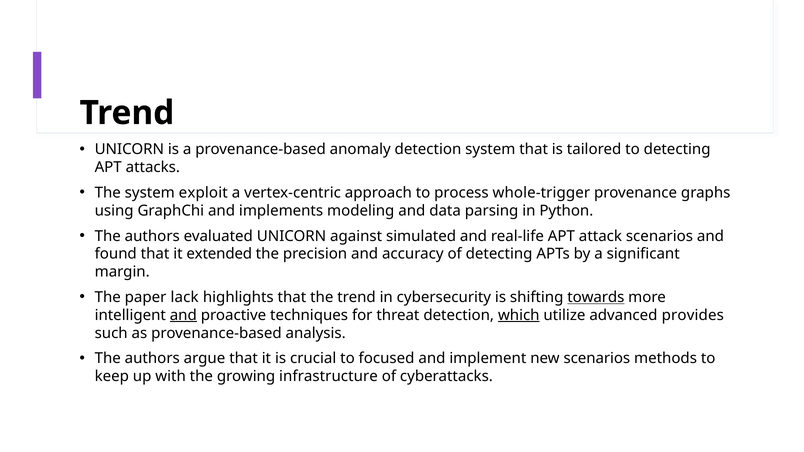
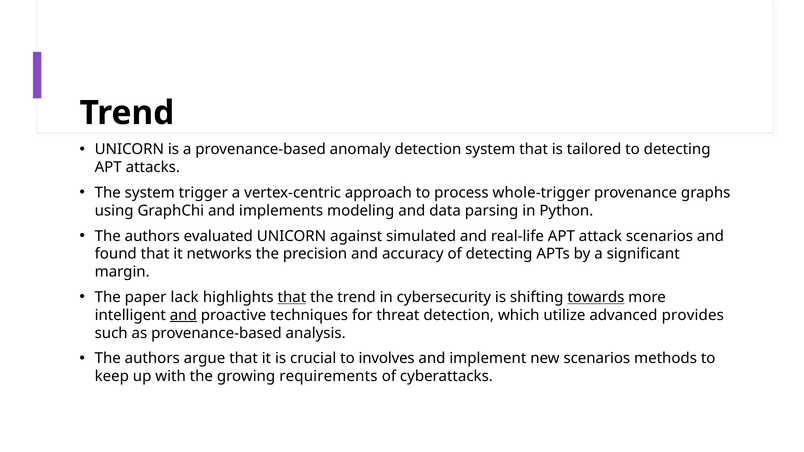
exploit: exploit -> trigger
extended: extended -> networks
that at (292, 297) underline: none -> present
which underline: present -> none
focused: focused -> involves
infrastructure: infrastructure -> requirements
